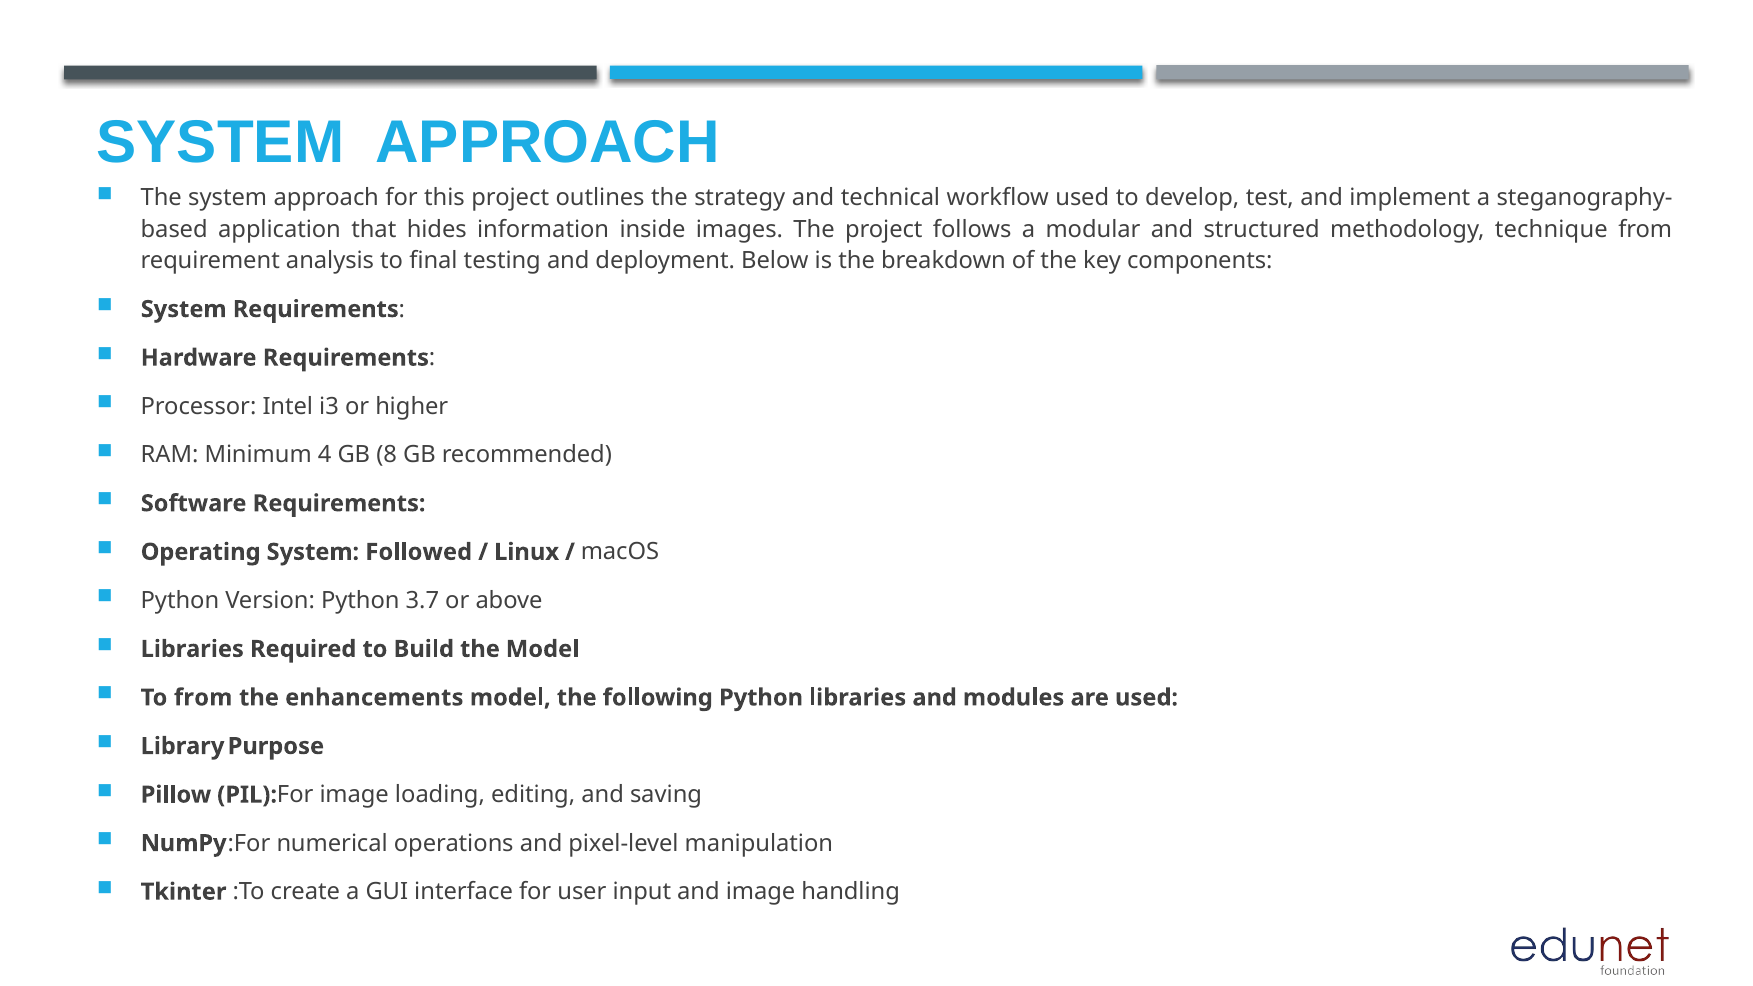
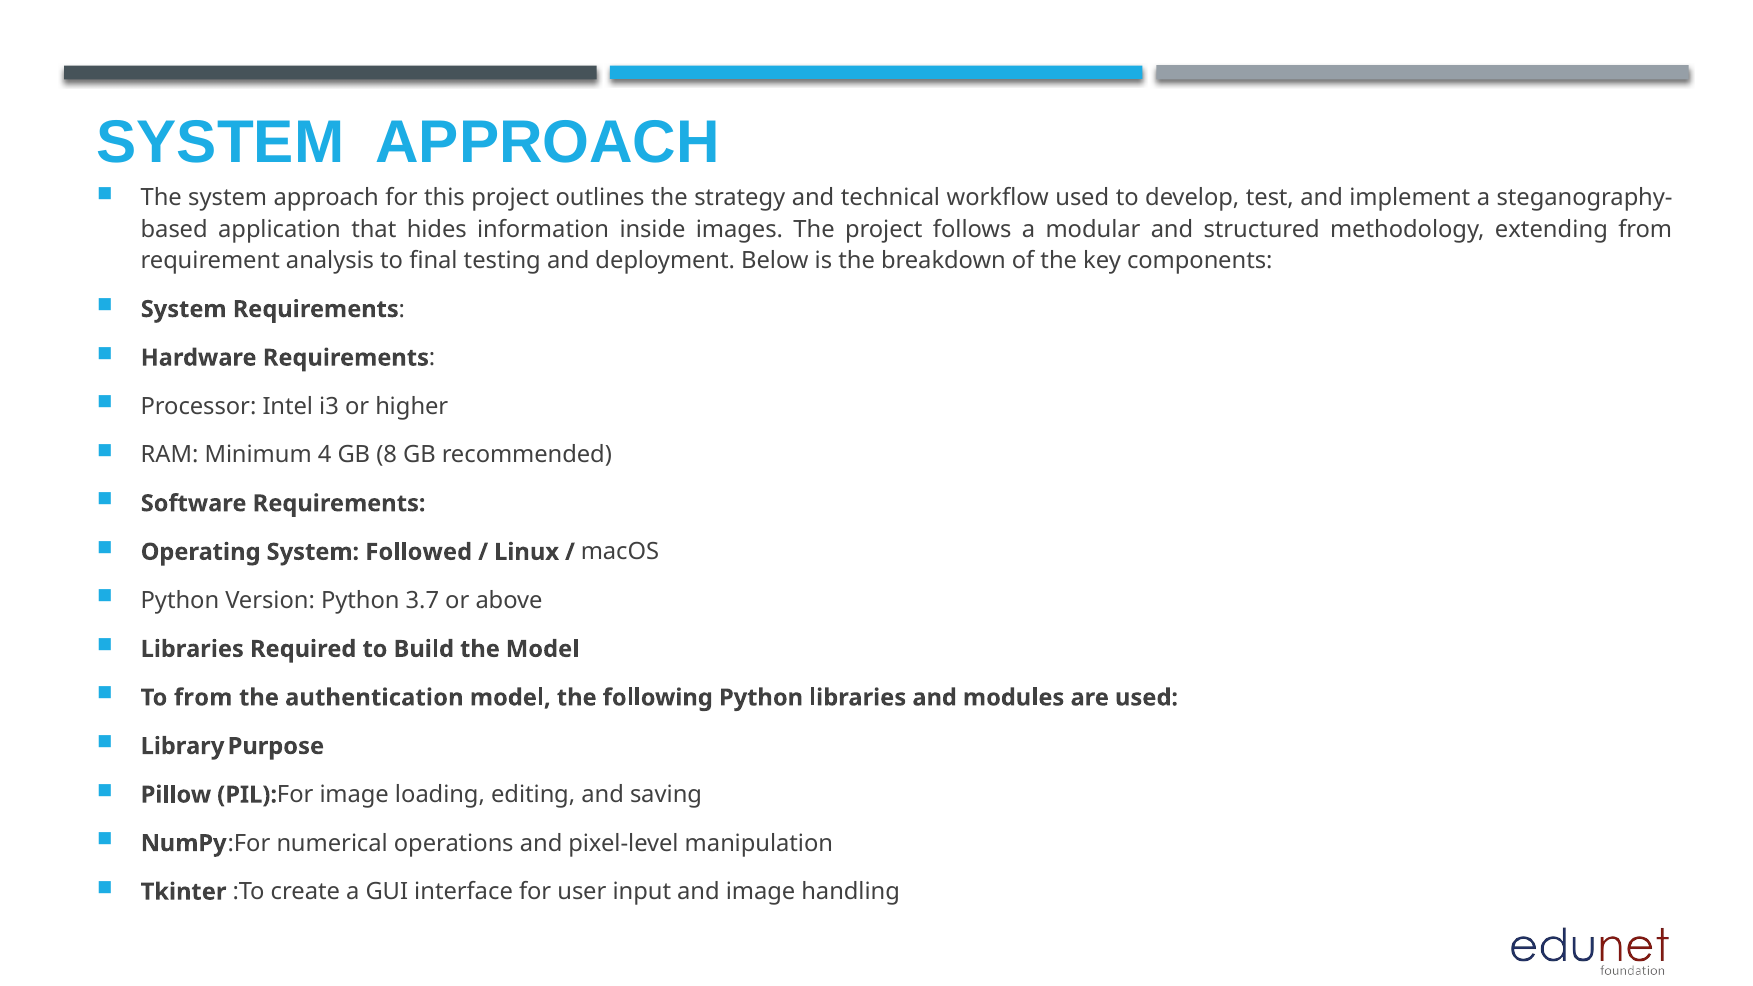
technique: technique -> extending
enhancements: enhancements -> authentication
